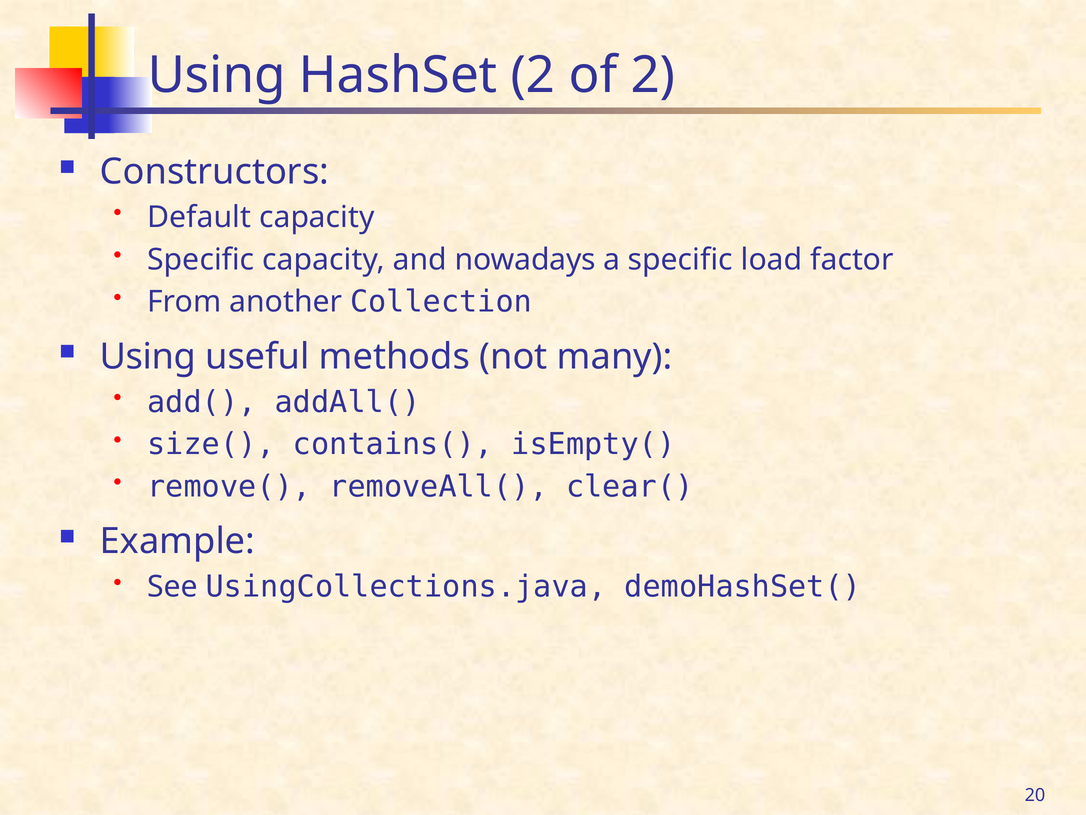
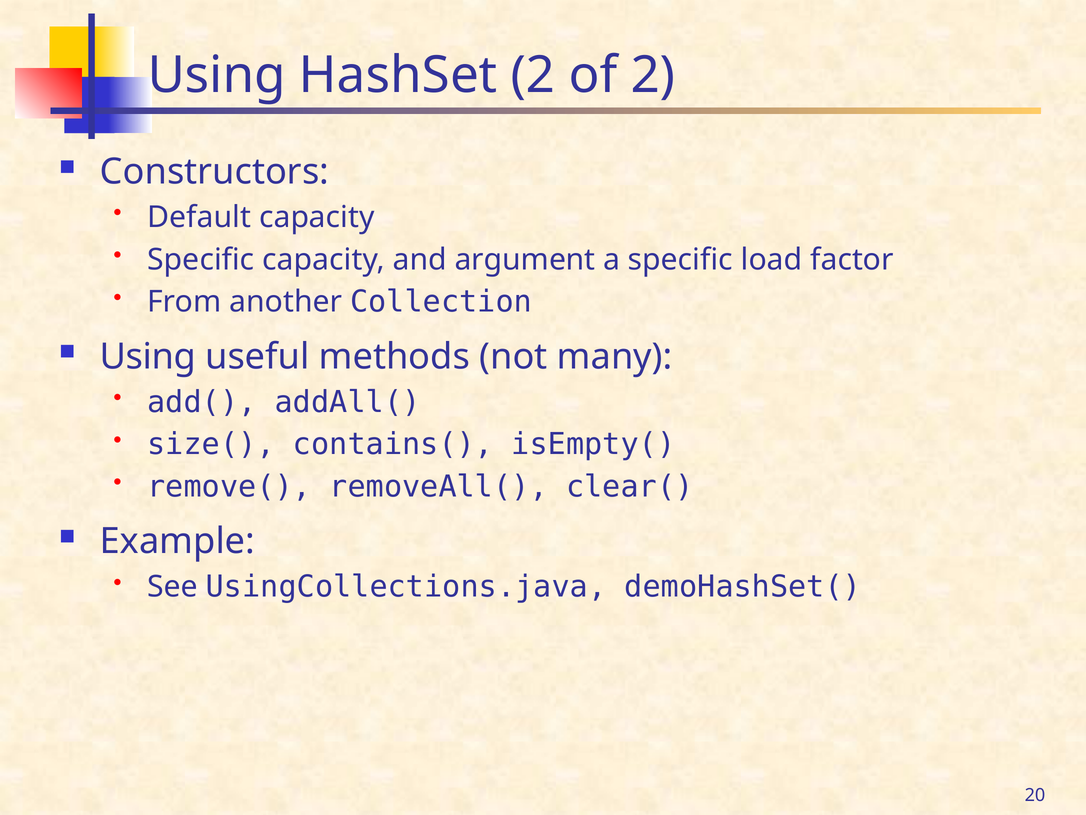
nowadays: nowadays -> argument
